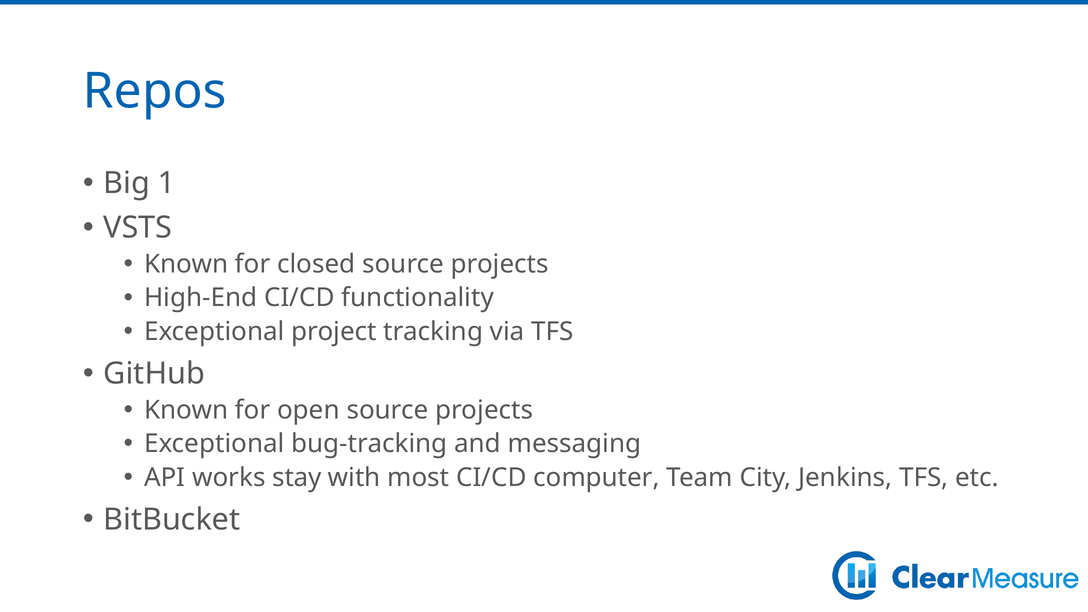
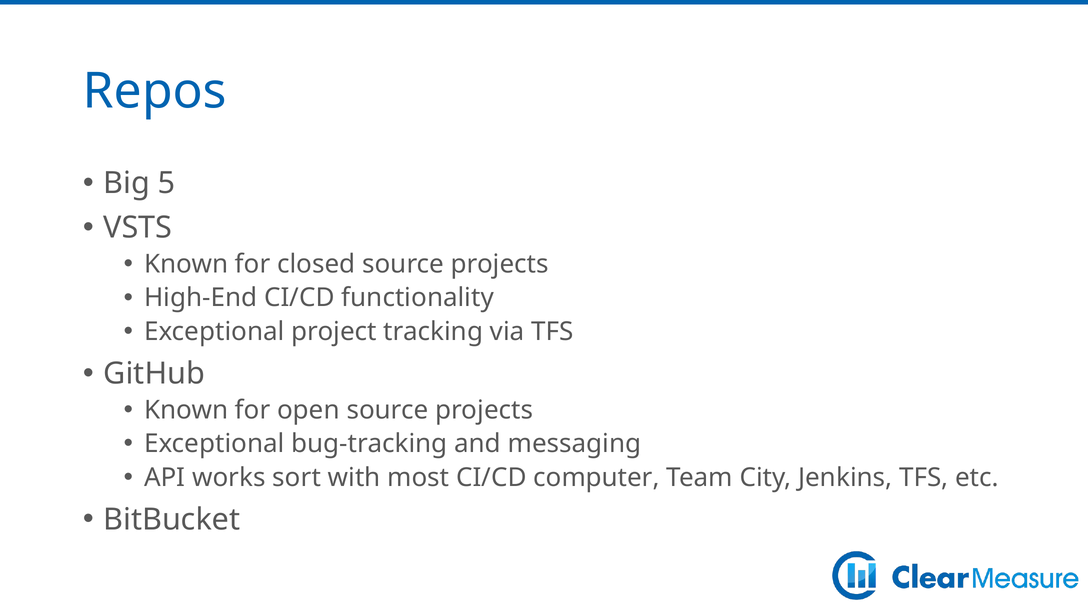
1: 1 -> 5
stay: stay -> sort
